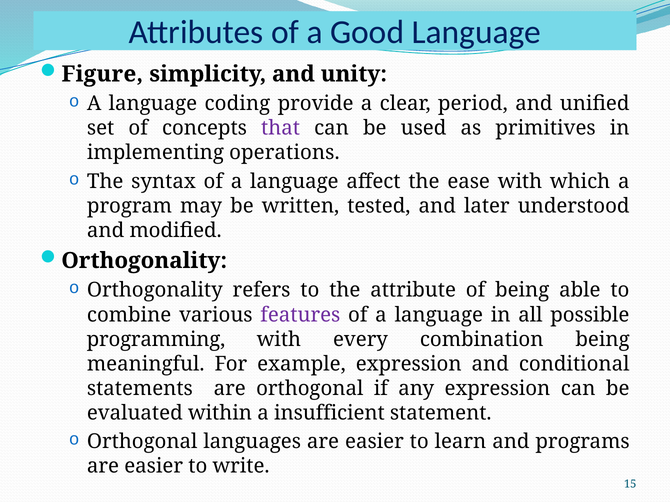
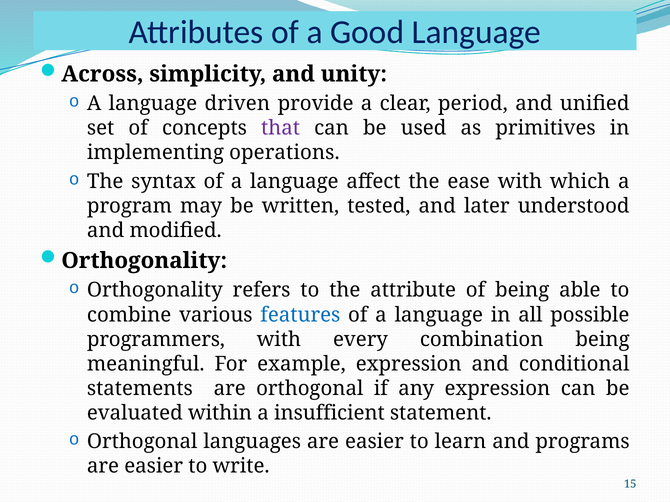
Figure: Figure -> Across
coding: coding -> driven
features colour: purple -> blue
programming: programming -> programmers
